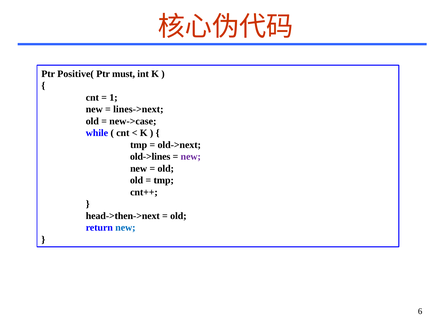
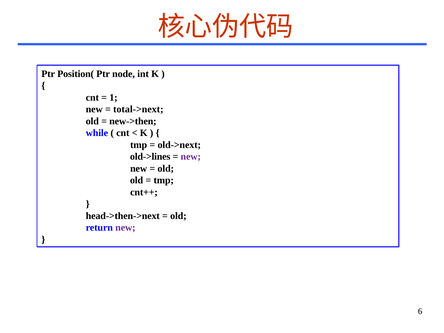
Positive(: Positive( -> Position(
must: must -> node
lines->next: lines->next -> total->next
new->case: new->case -> new->then
new at (125, 228) colour: blue -> purple
